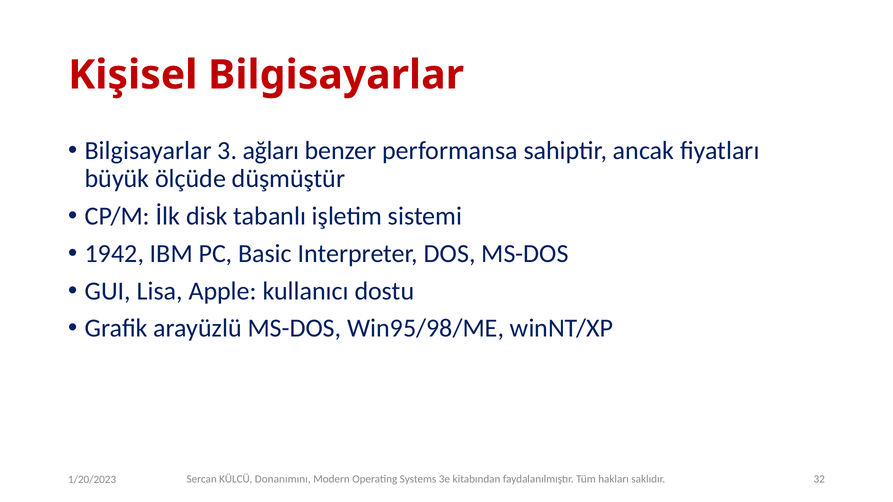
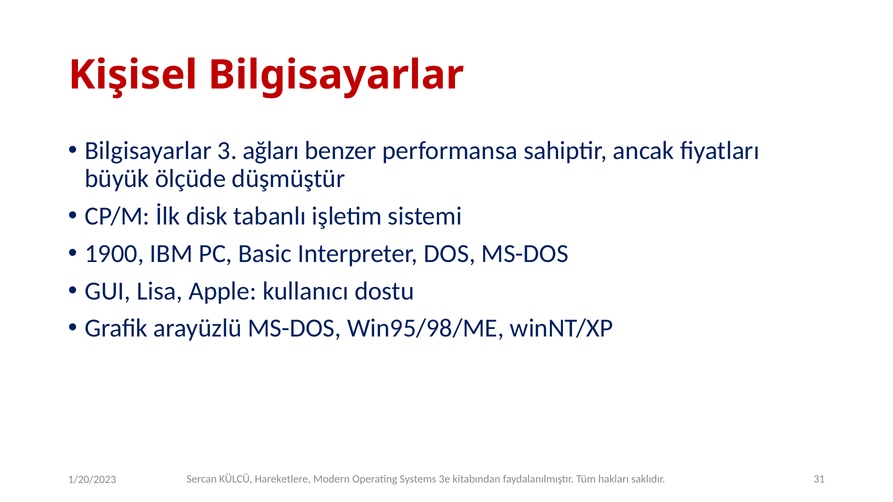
1942: 1942 -> 1900
Donanımını: Donanımını -> Hareketlere
32: 32 -> 31
